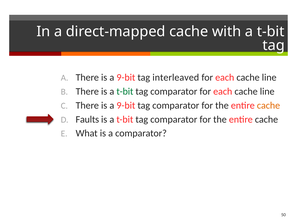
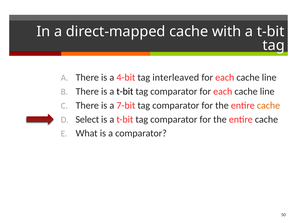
9-bit at (126, 77): 9-bit -> 4-bit
t-bit at (125, 91) colour: green -> black
9-bit at (126, 105): 9-bit -> 7-bit
Faults: Faults -> Select
